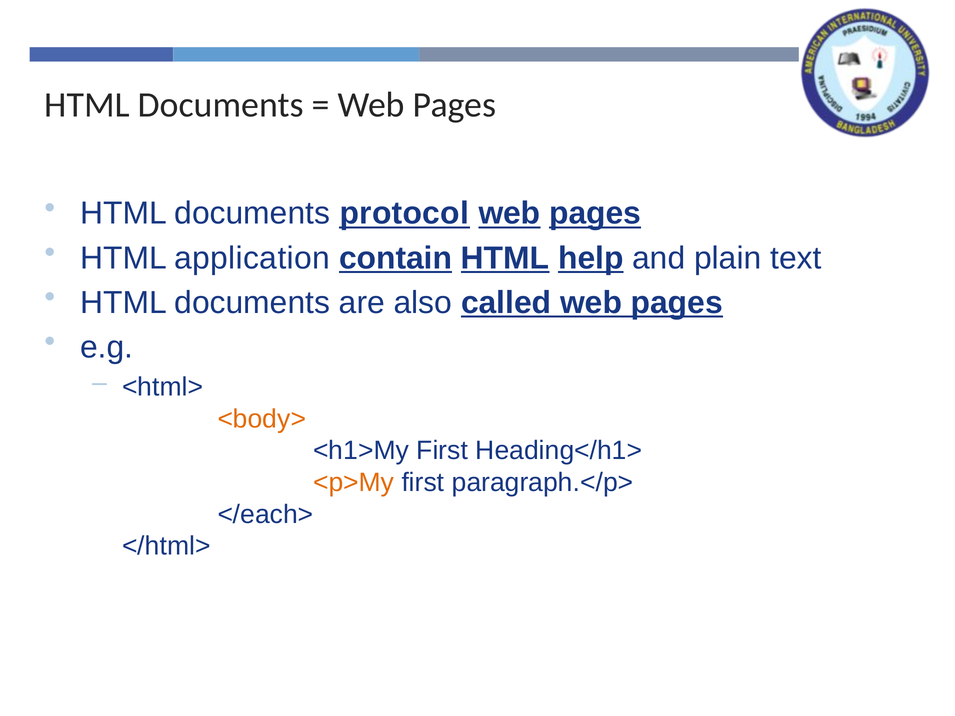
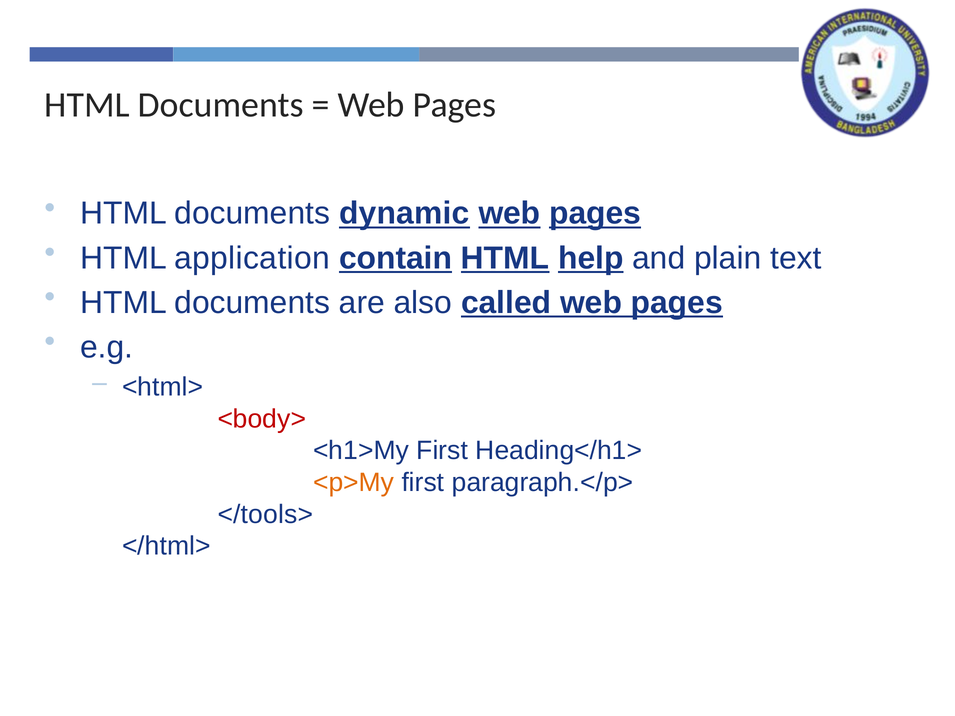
protocol: protocol -> dynamic
<body> colour: orange -> red
</each>: </each> -> </tools>
